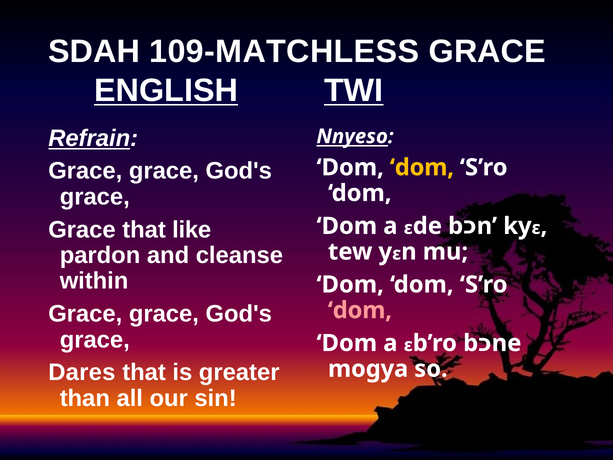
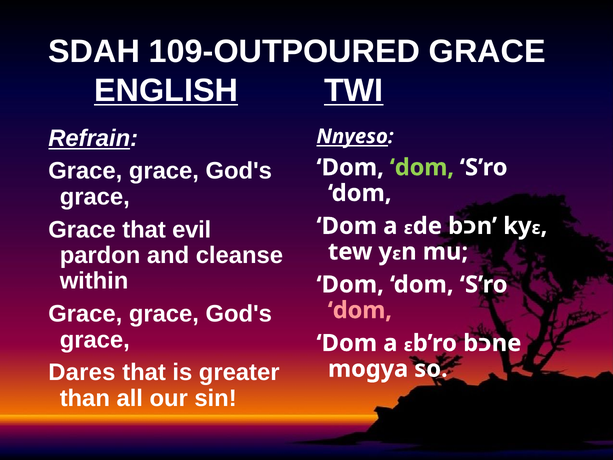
109-MATCHLESS: 109-MATCHLESS -> 109-OUTPOURED
dom at (422, 167) colour: yellow -> light green
like: like -> evil
